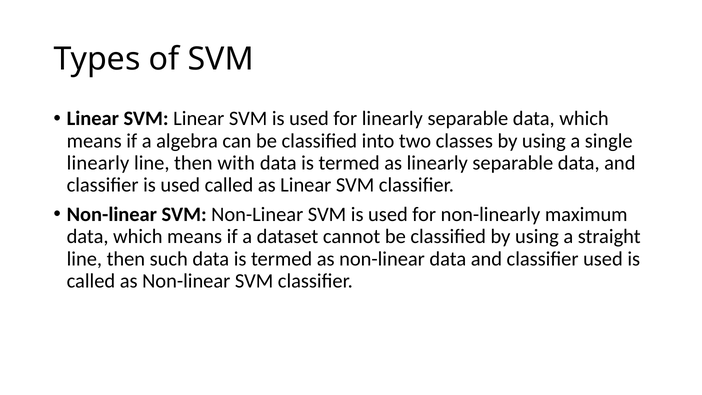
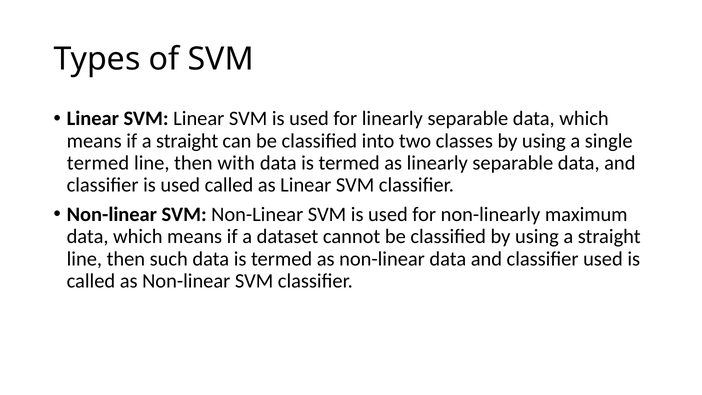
if a algebra: algebra -> straight
linearly at (98, 163): linearly -> termed
